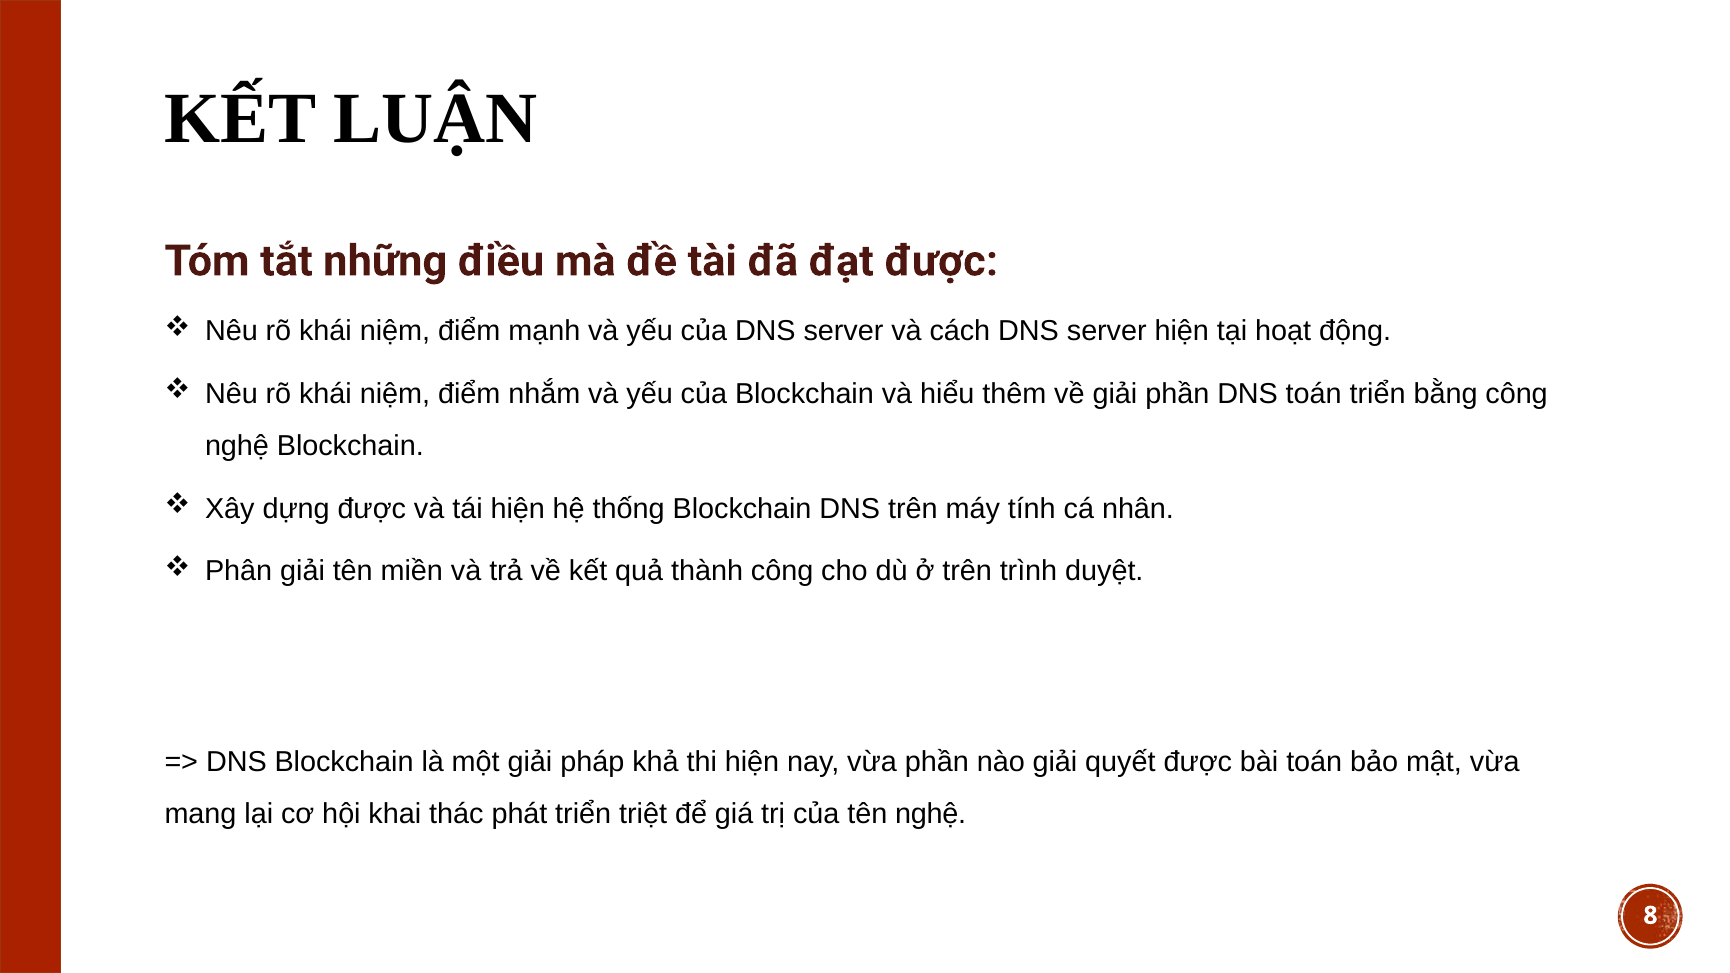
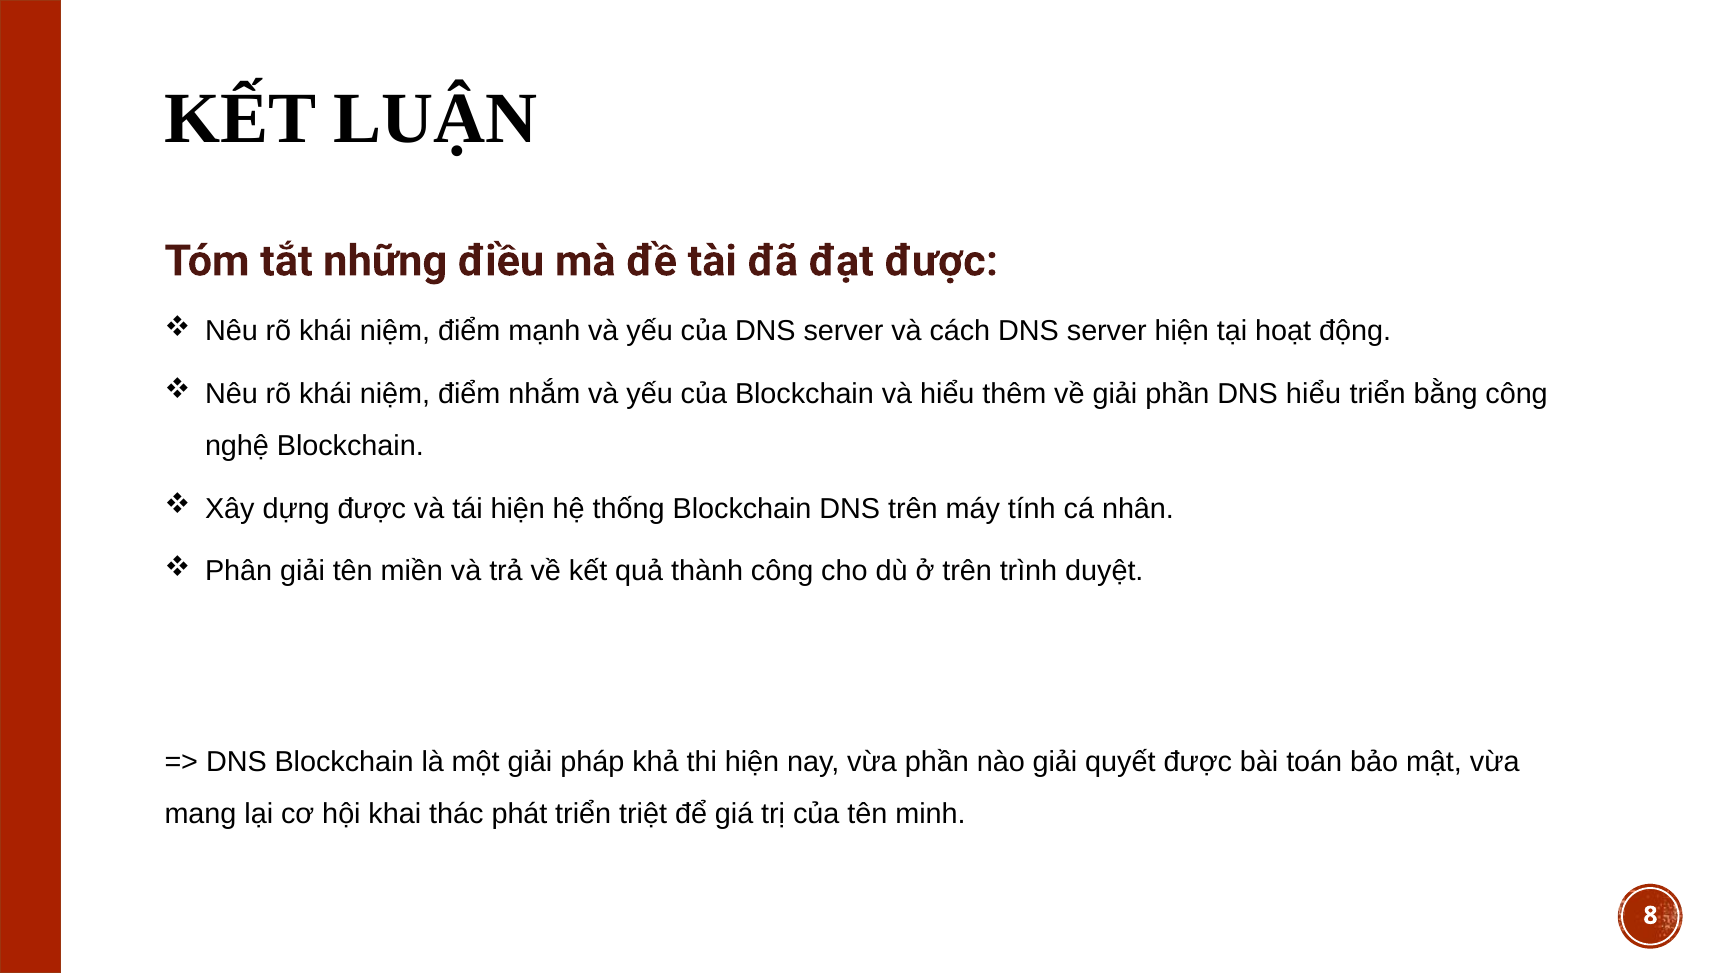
DNS toán: toán -> hiểu
tên nghệ: nghệ -> minh
